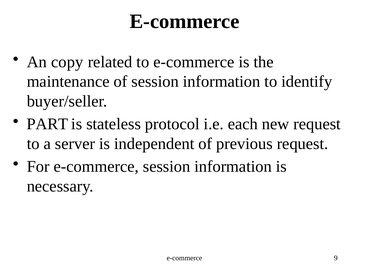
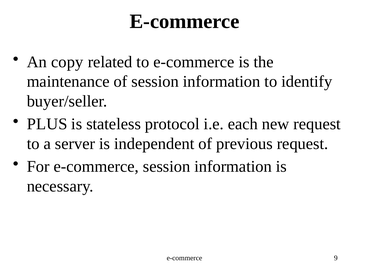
PART: PART -> PLUS
